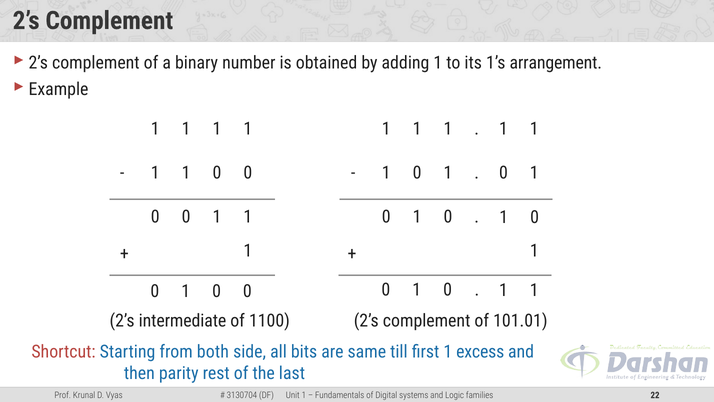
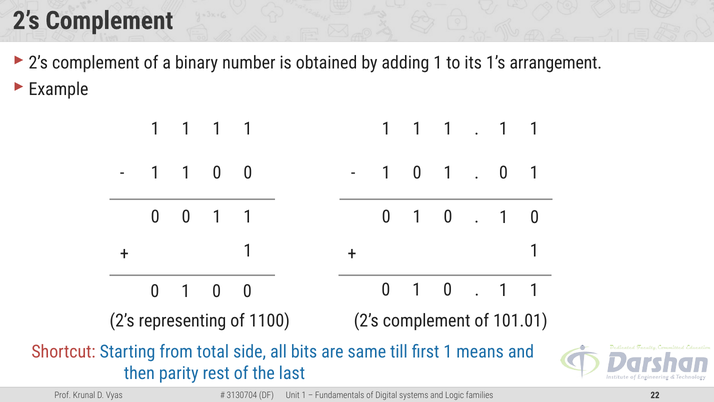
intermediate: intermediate -> representing
both: both -> total
excess: excess -> means
